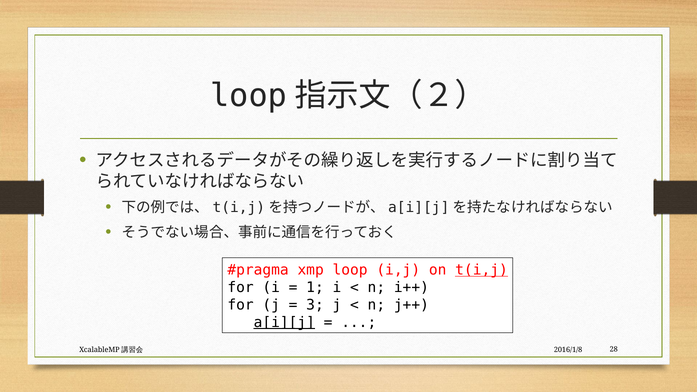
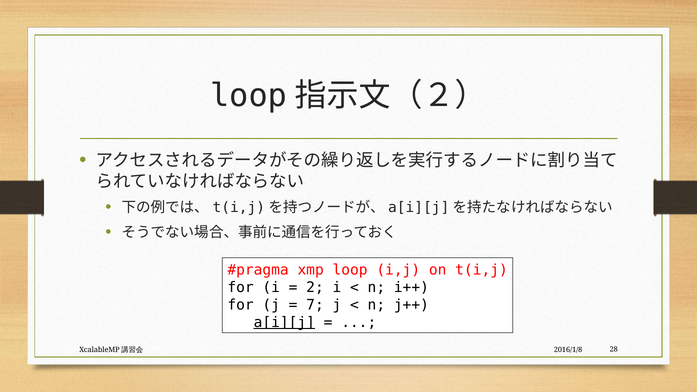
t(i,j underline: present -> none
1: 1 -> 2
3: 3 -> 7
